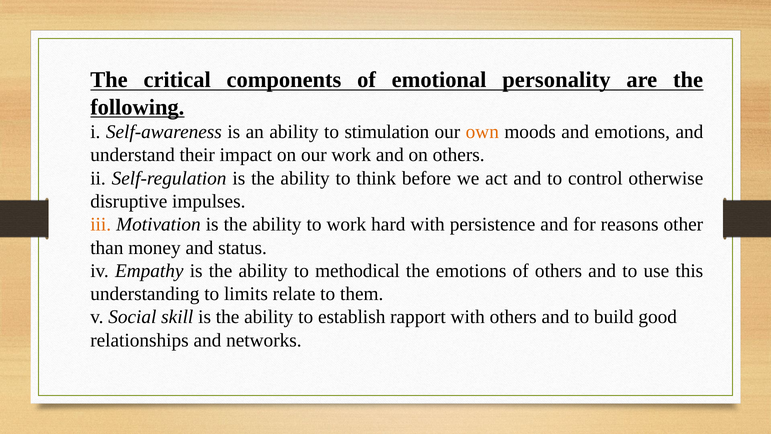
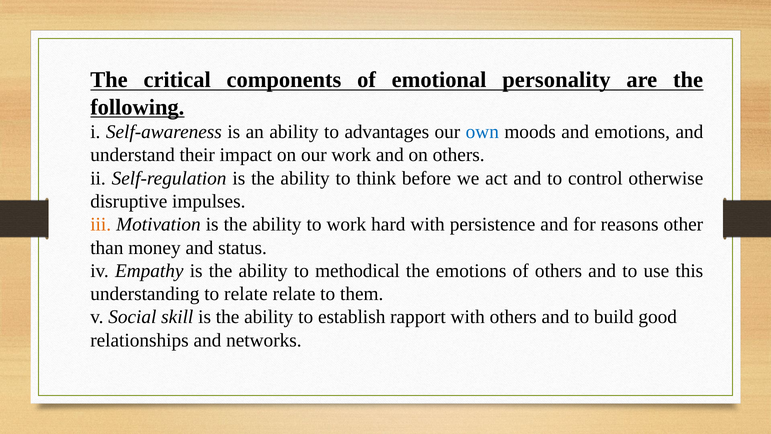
stimulation: stimulation -> advantages
own colour: orange -> blue
to limits: limits -> relate
